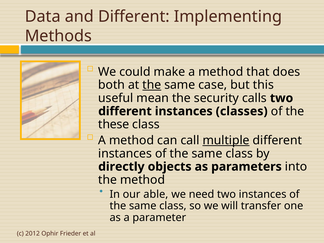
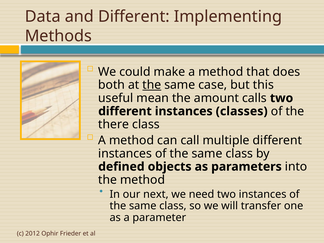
security: security -> amount
these: these -> there
multiple underline: present -> none
directly: directly -> defined
able: able -> next
